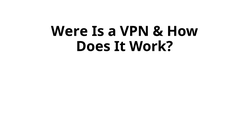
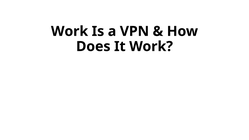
Were at (69, 31): Were -> Work
